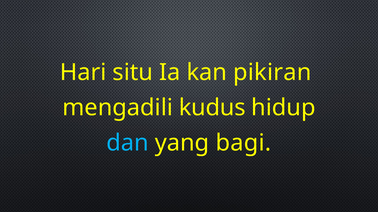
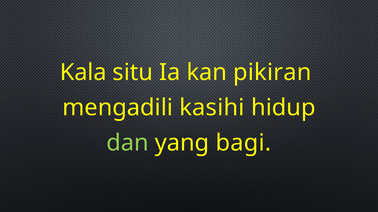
Hari: Hari -> Kala
kudus: kudus -> kasihi
dan colour: light blue -> light green
